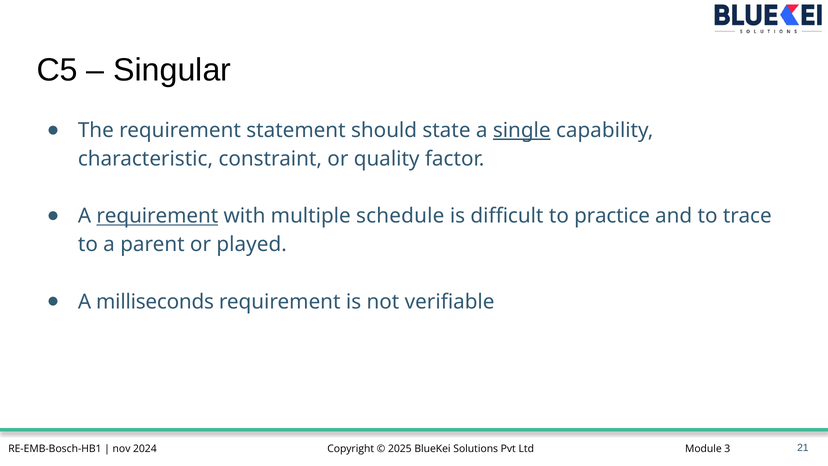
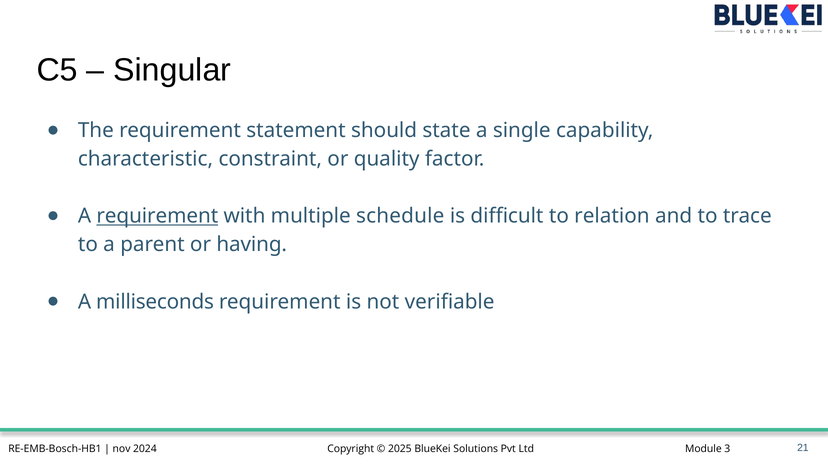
single underline: present -> none
practice: practice -> relation
played: played -> having
